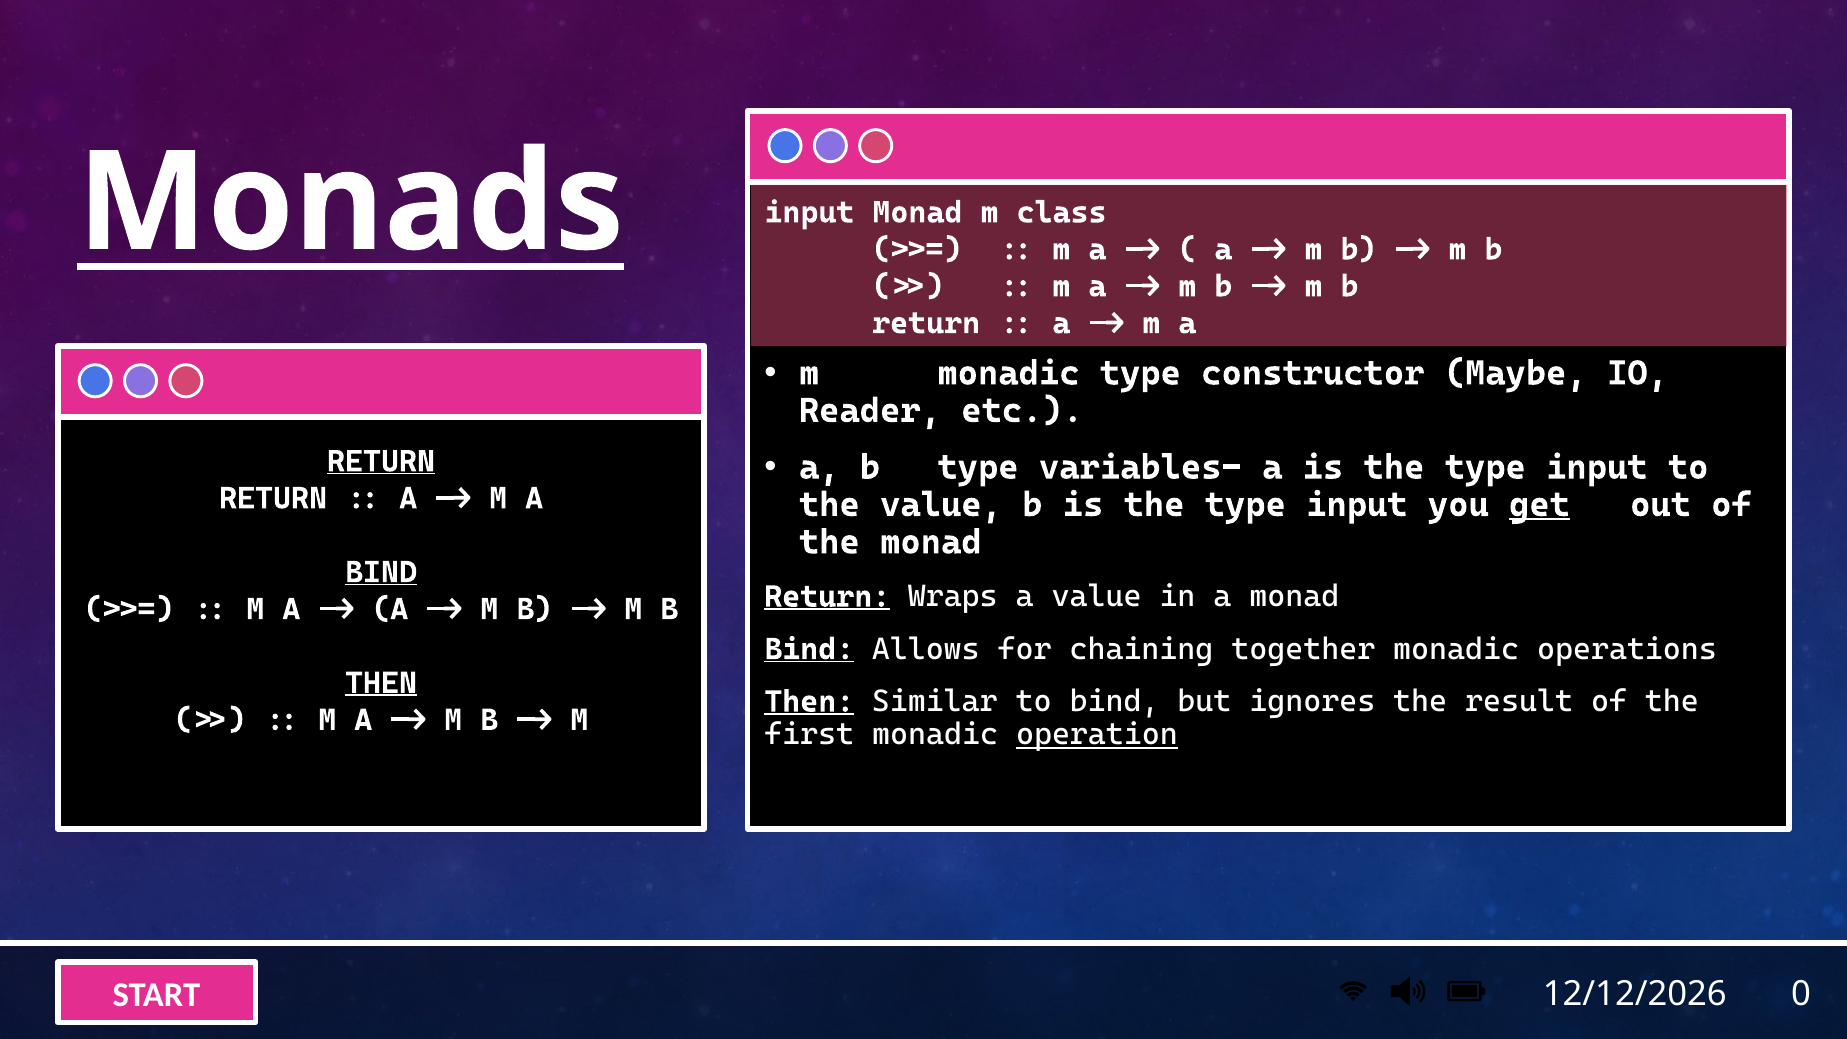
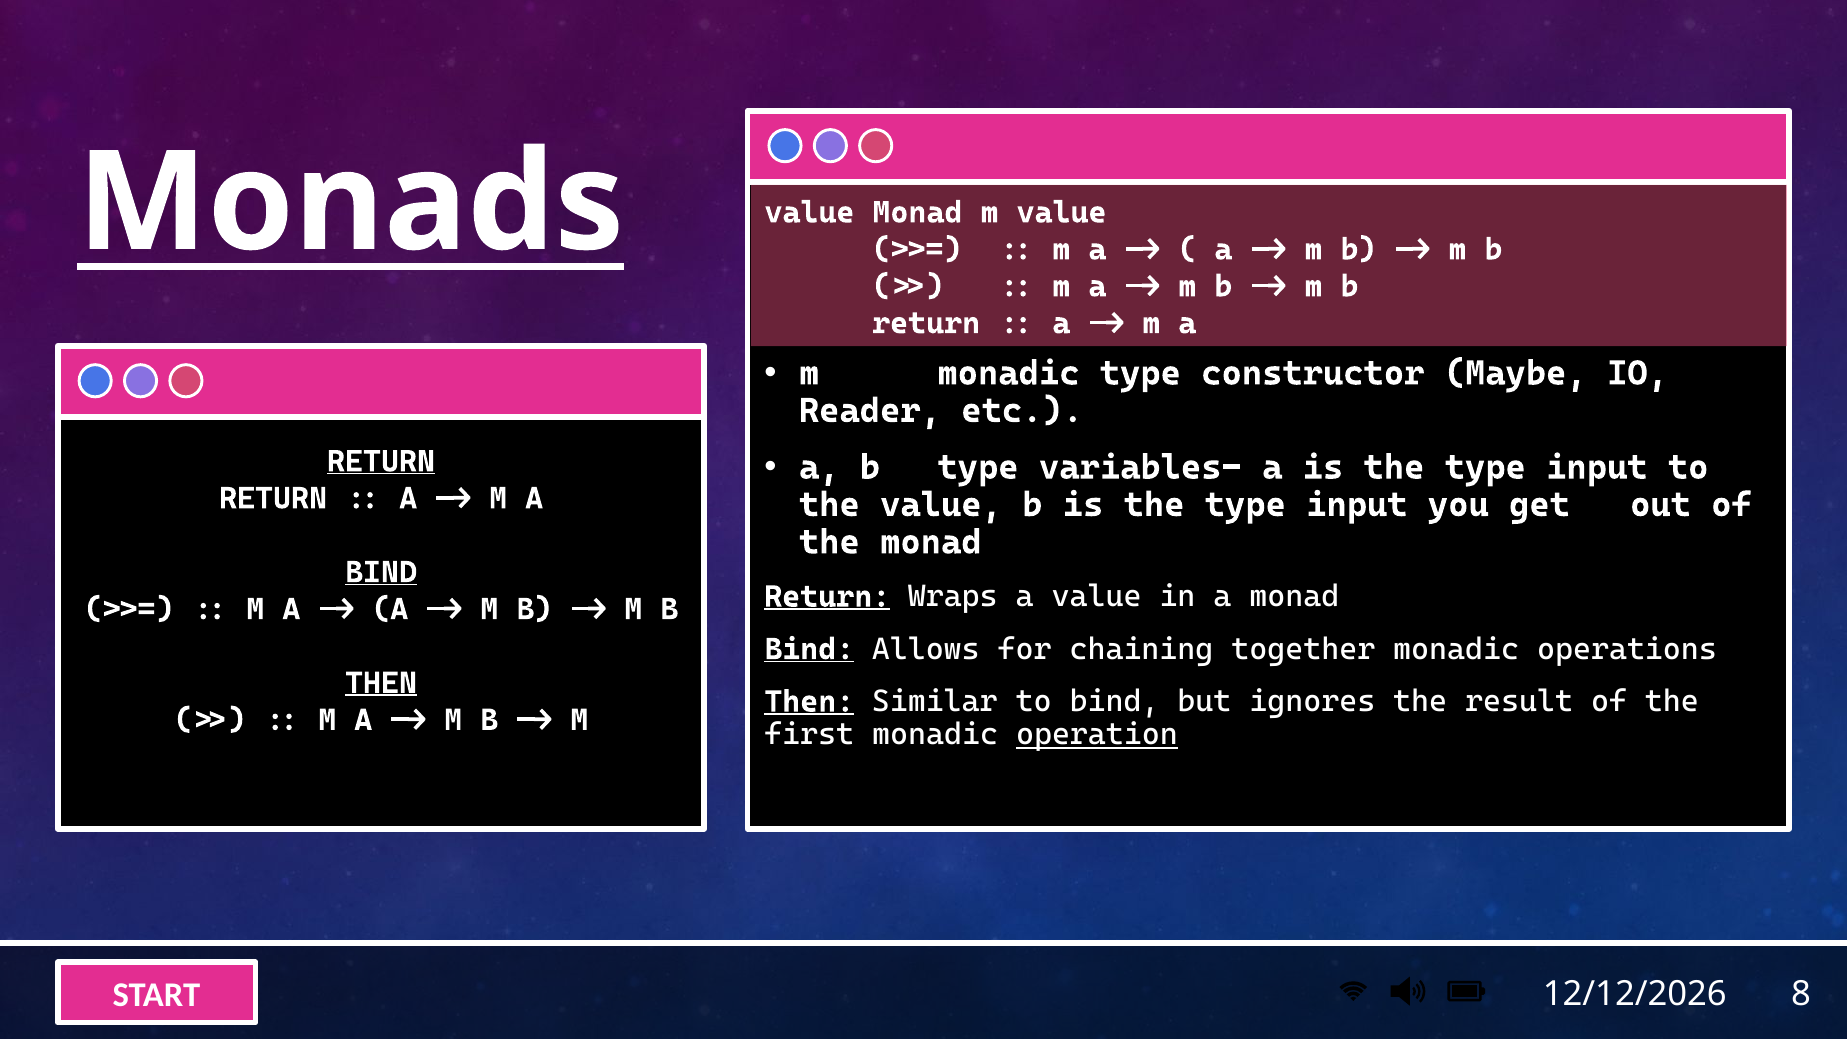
input at (809, 212): input -> value
m class: class -> value
get underline: present -> none
0: 0 -> 8
